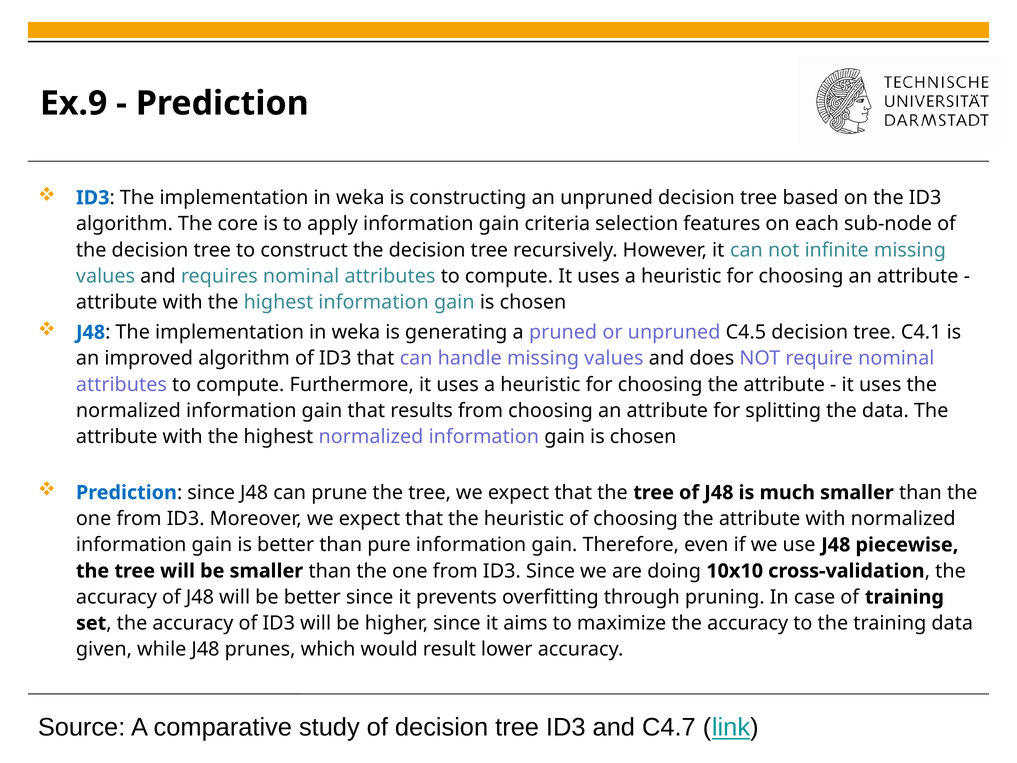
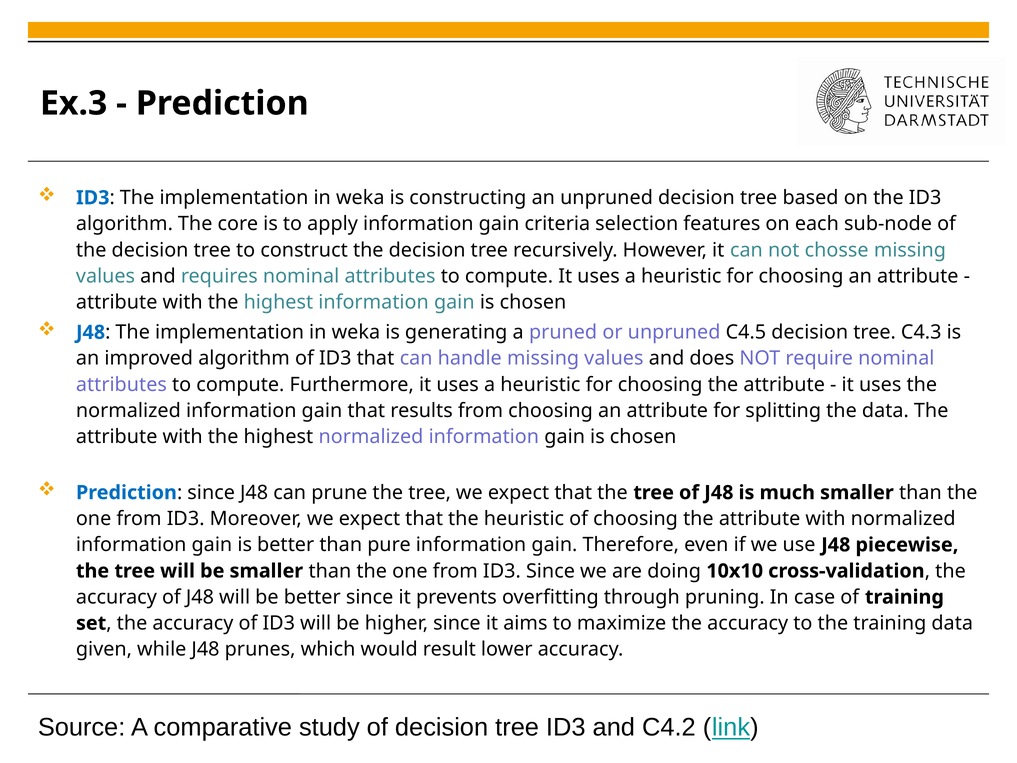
Ex.9: Ex.9 -> Ex.3
infinite: infinite -> chosse
C4.1: C4.1 -> C4.3
C4.7: C4.7 -> C4.2
